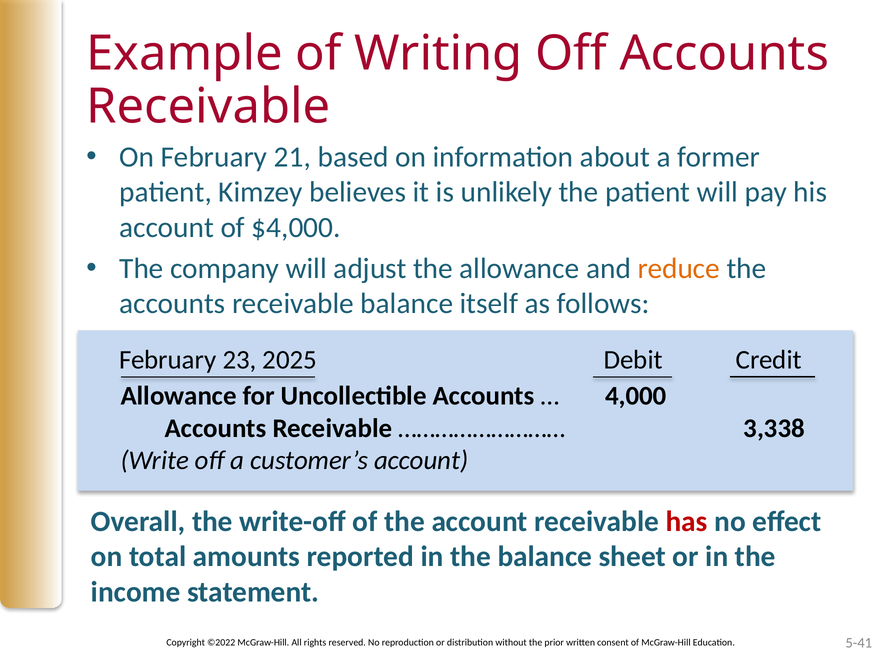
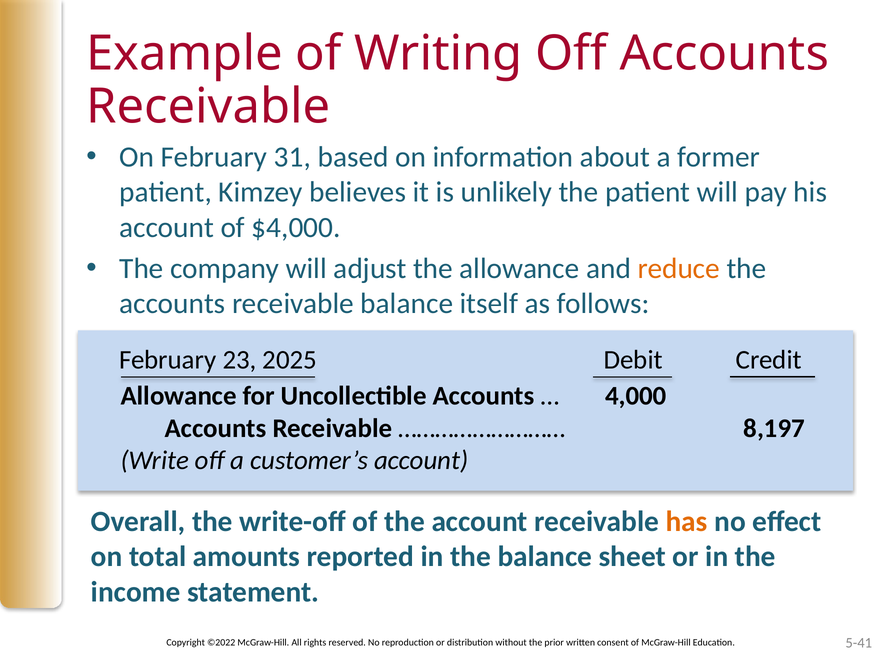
21: 21 -> 31
3,338: 3,338 -> 8,197
has colour: red -> orange
